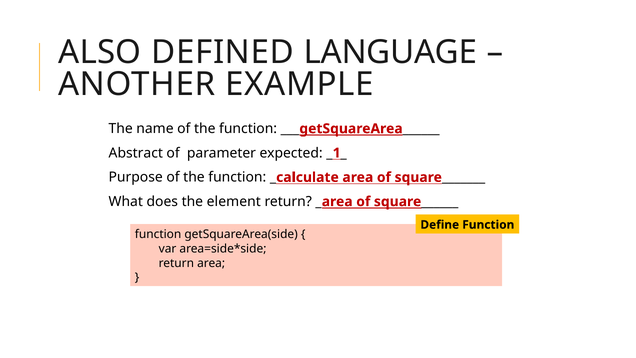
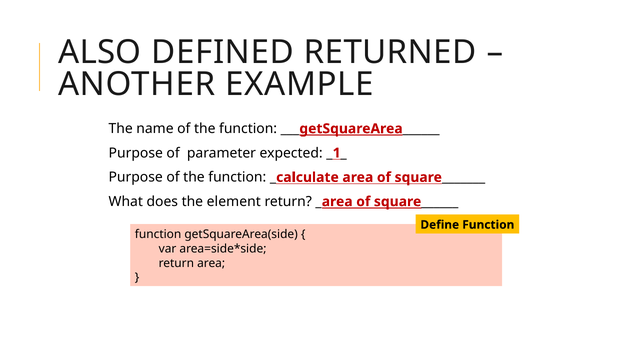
LANGUAGE: LANGUAGE -> RETURNED
Abstract at (136, 153): Abstract -> Purpose
